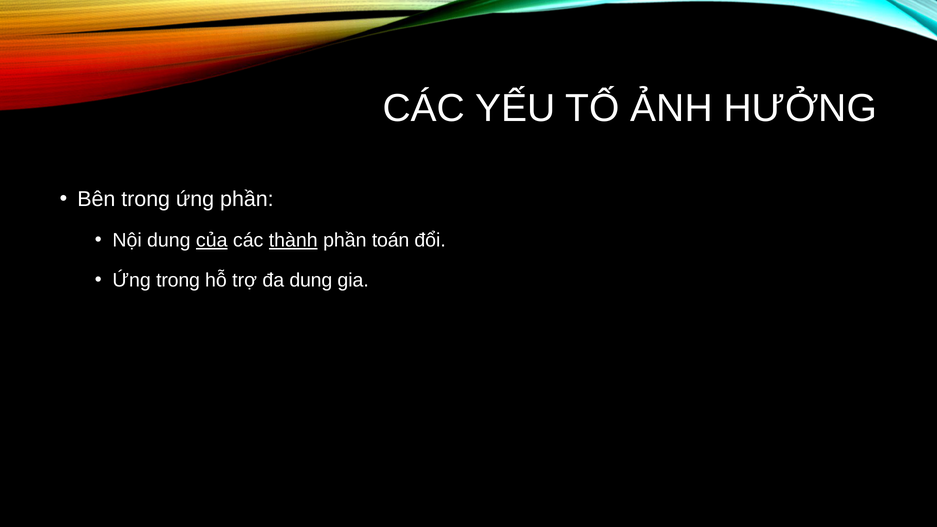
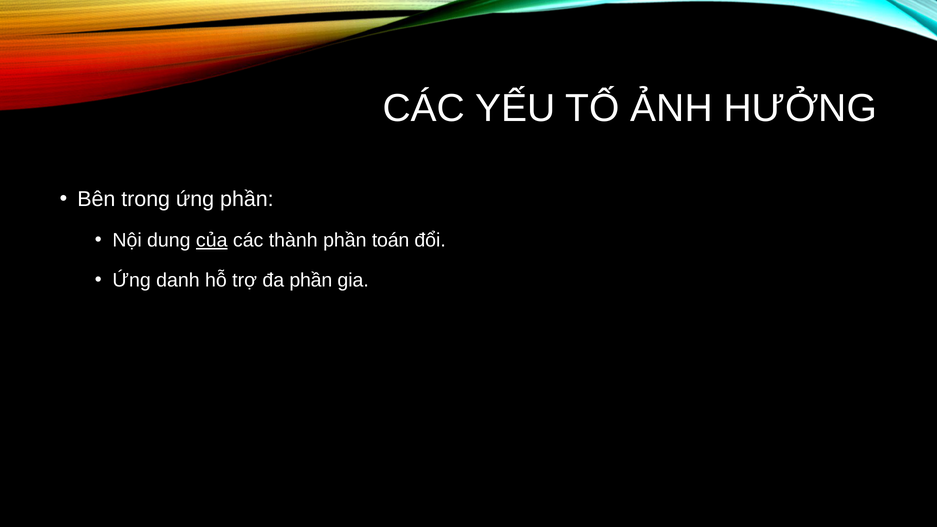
thành underline: present -> none
Ứng trong: trong -> danh
đa dung: dung -> phần
